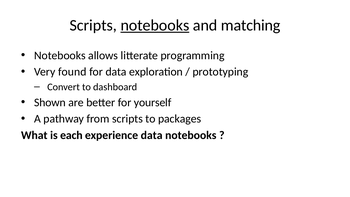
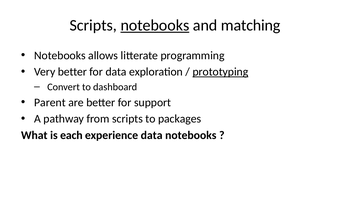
Very found: found -> better
prototyping underline: none -> present
Shown: Shown -> Parent
yourself: yourself -> support
